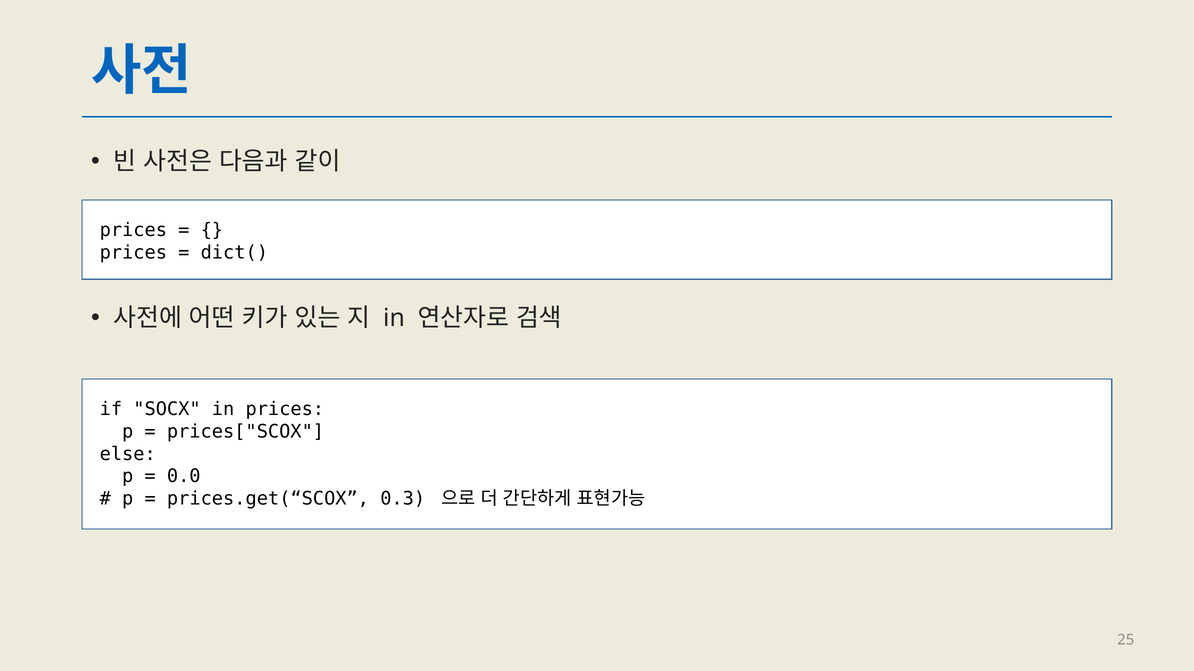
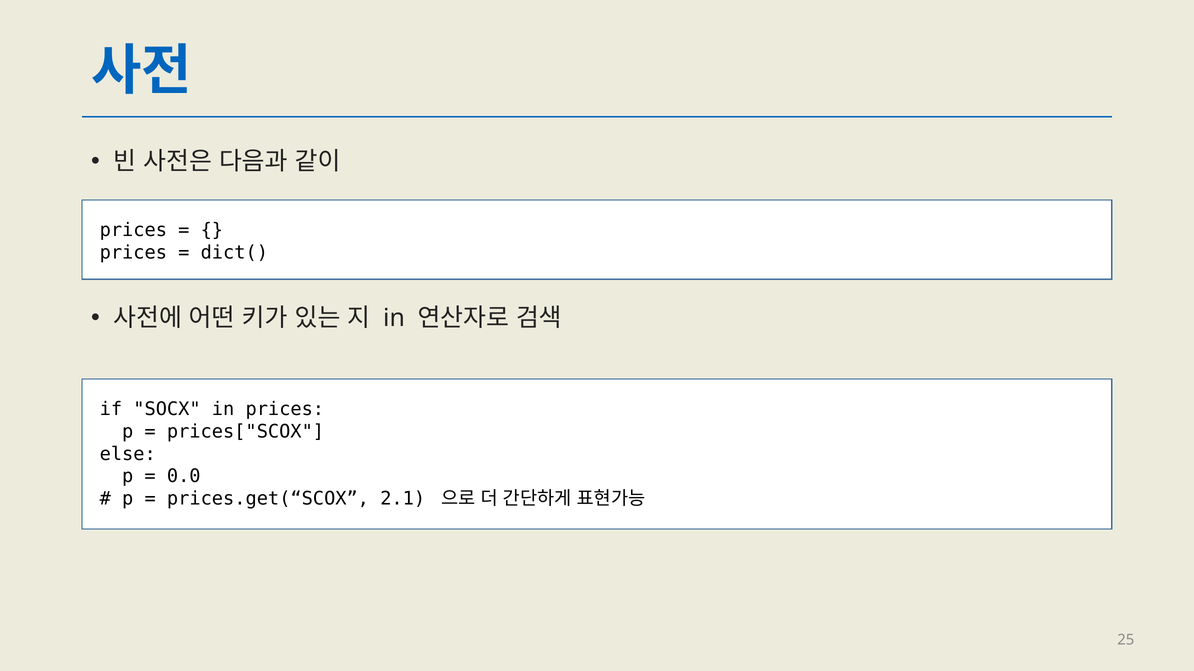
0.3: 0.3 -> 2.1
